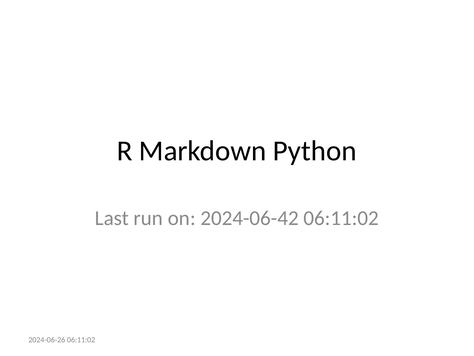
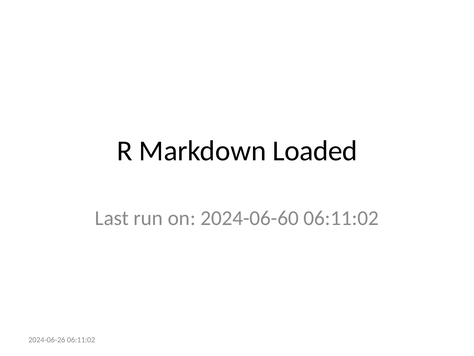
Python: Python -> Loaded
2024-06-42: 2024-06-42 -> 2024-06-60
